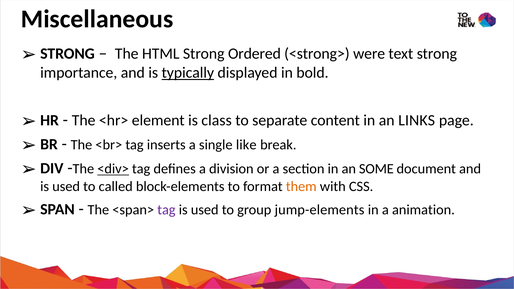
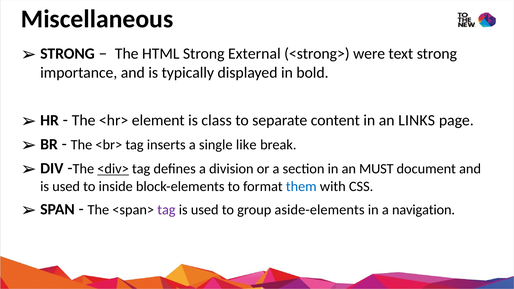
Ordered: Ordered -> External
typically underline: present -> none
SOME: SOME -> MUST
called: called -> inside
them colour: orange -> blue
jump-elements: jump-elements -> aside-elements
animation: animation -> navigation
